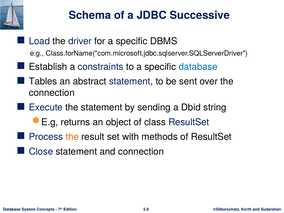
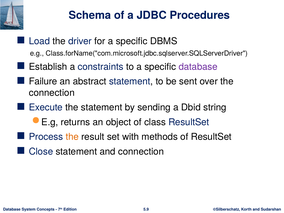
Successive: Successive -> Procedures
database at (198, 67) colour: blue -> purple
Tables: Tables -> Failure
